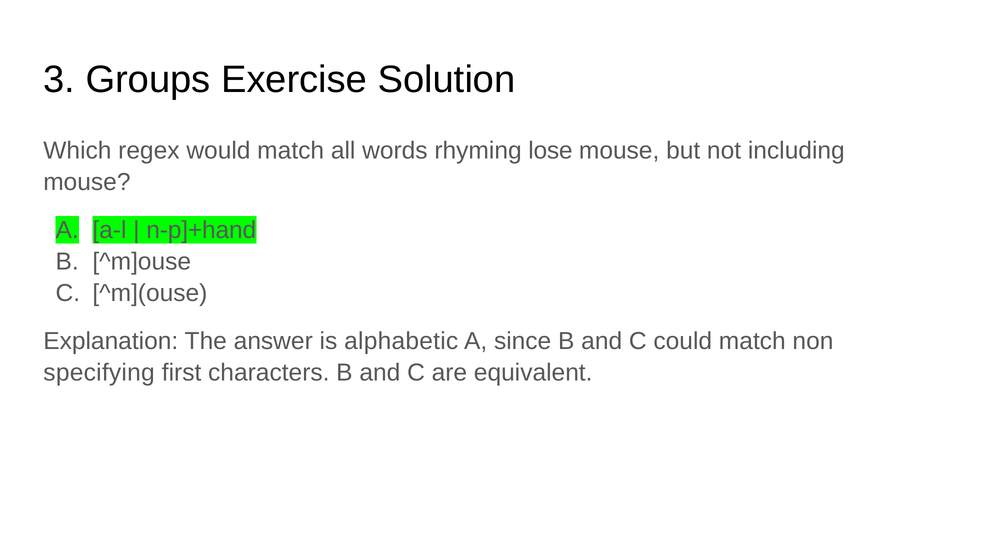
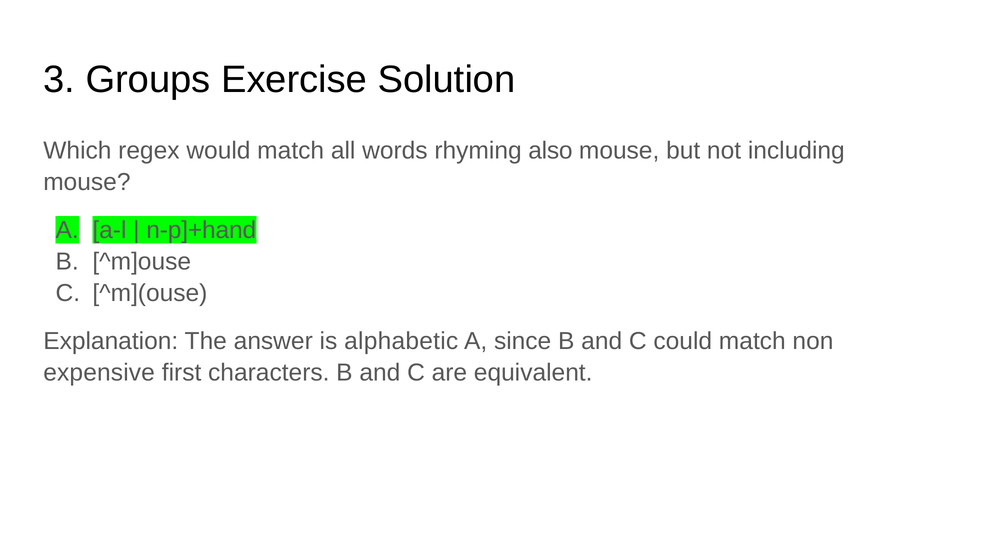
lose: lose -> also
specifying: specifying -> expensive
